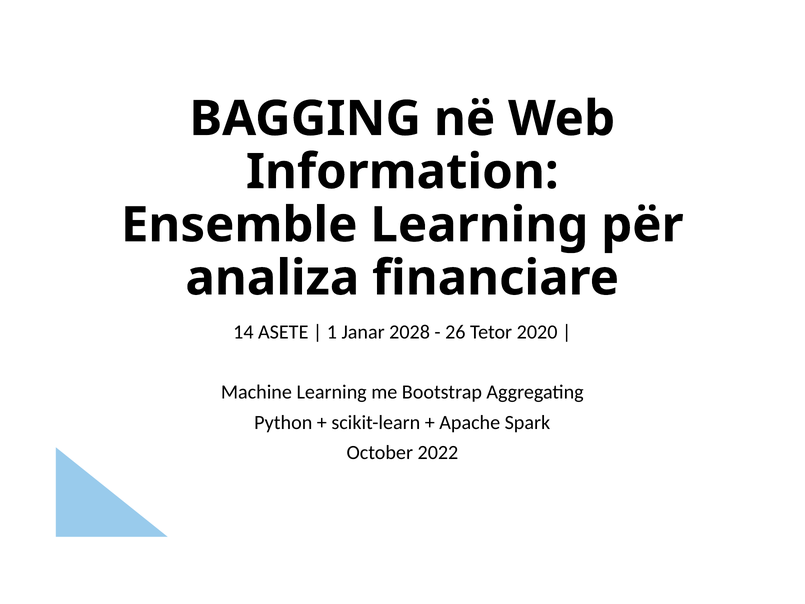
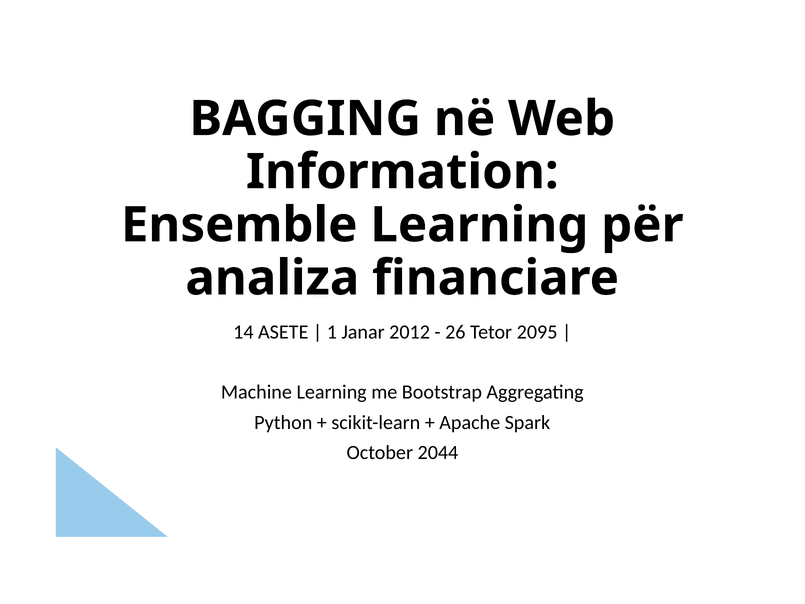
2028: 2028 -> 2012
2020: 2020 -> 2095
2022: 2022 -> 2044
